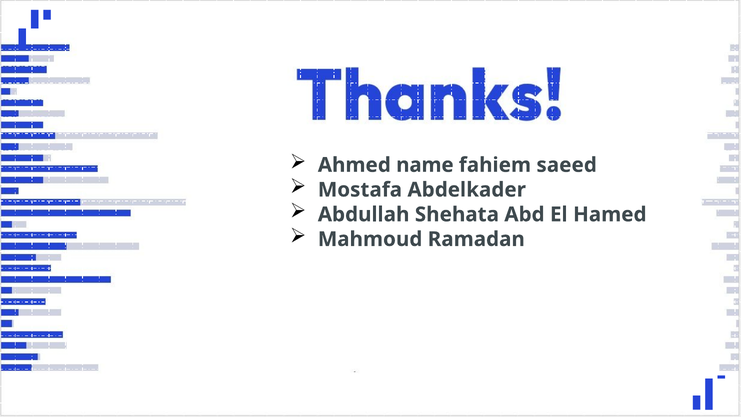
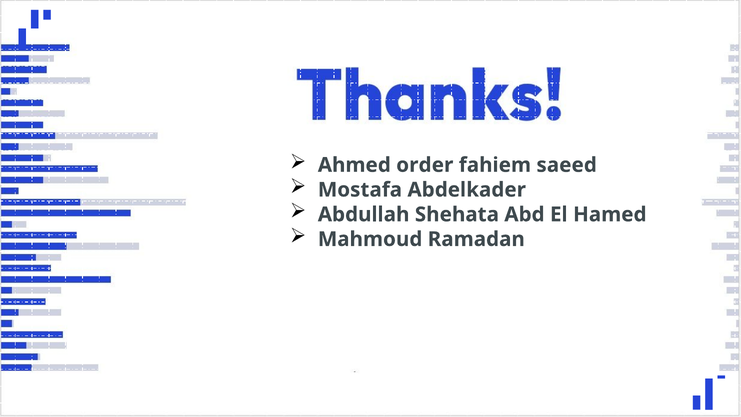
name: name -> order
